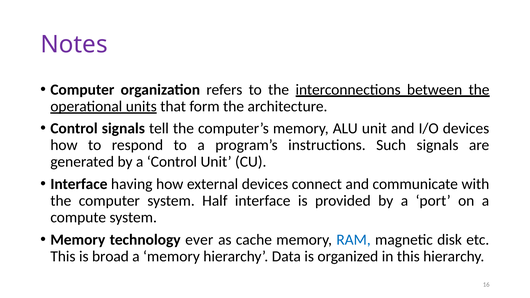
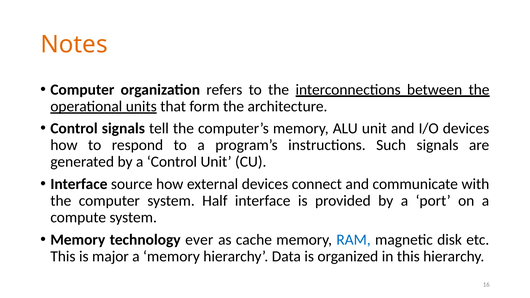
Notes colour: purple -> orange
having: having -> source
broad: broad -> major
